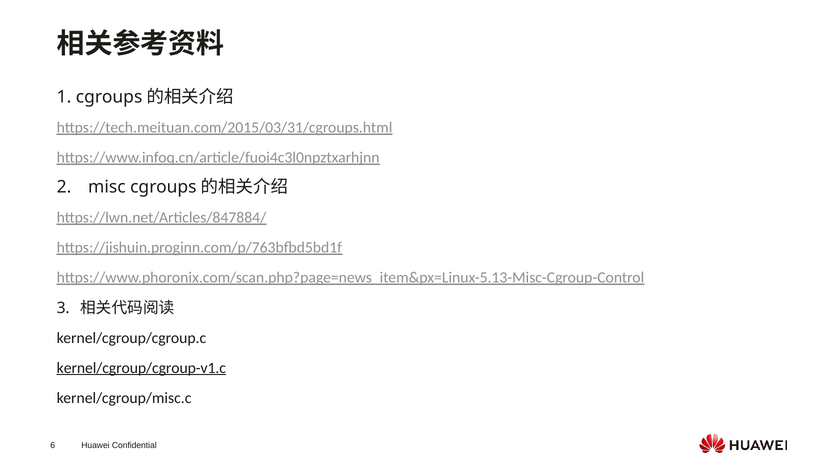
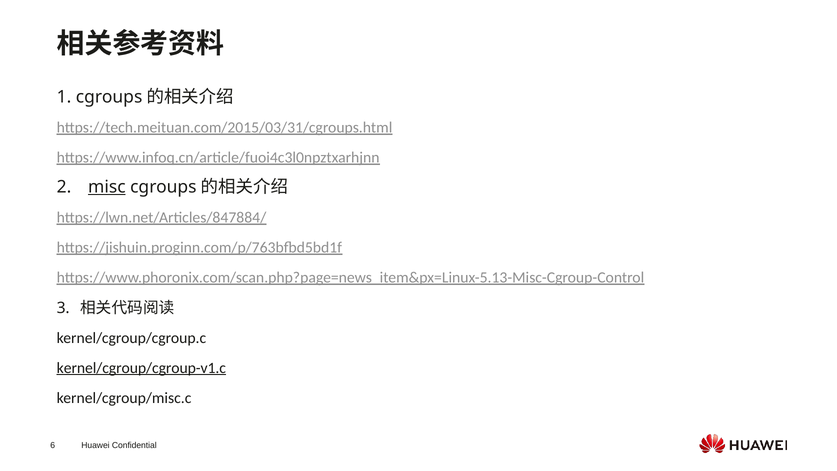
misc underline: none -> present
